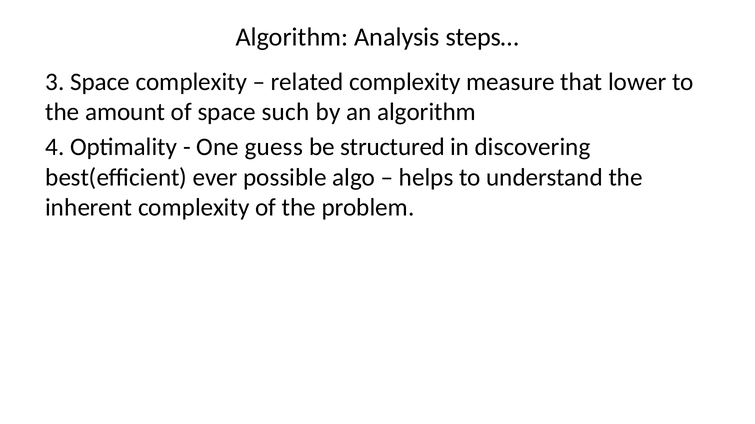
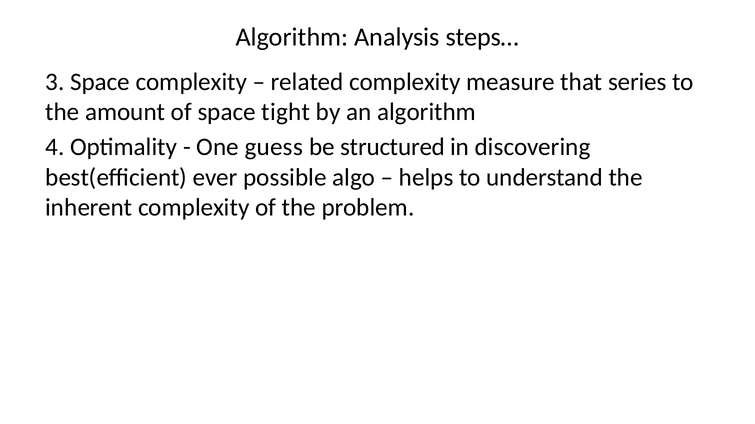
lower: lower -> series
such: such -> tight
